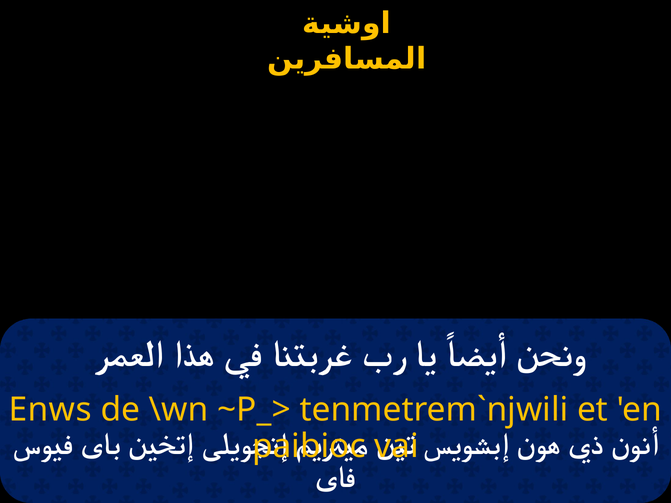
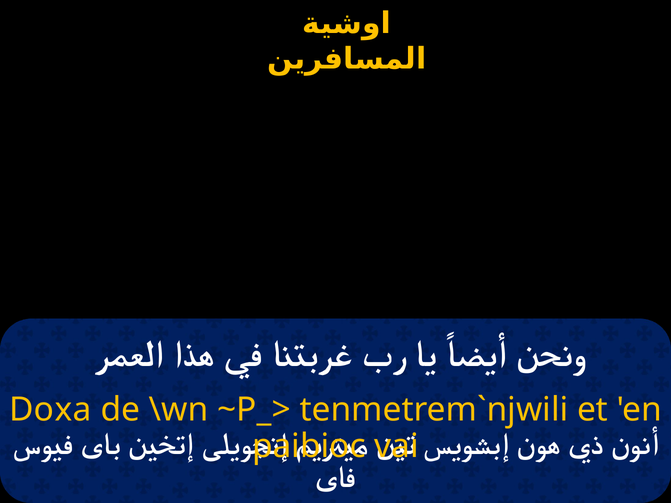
Enws: Enws -> Doxa
